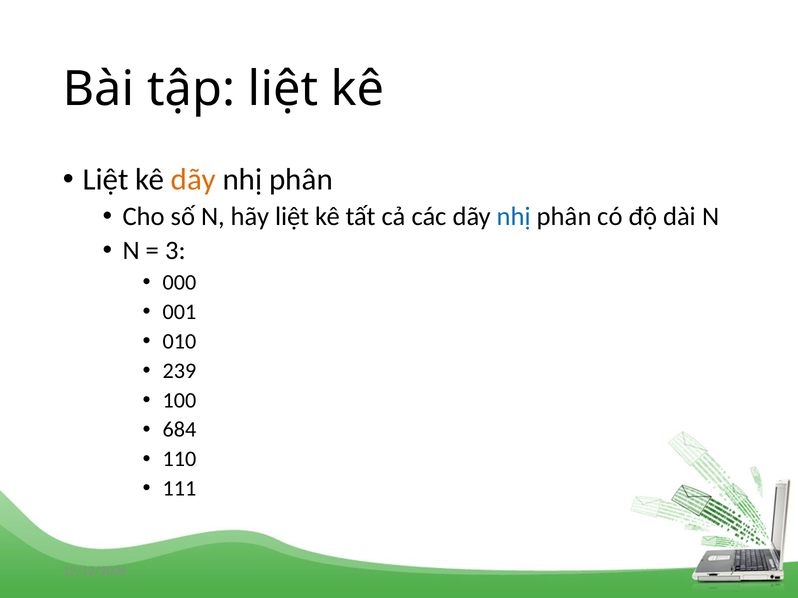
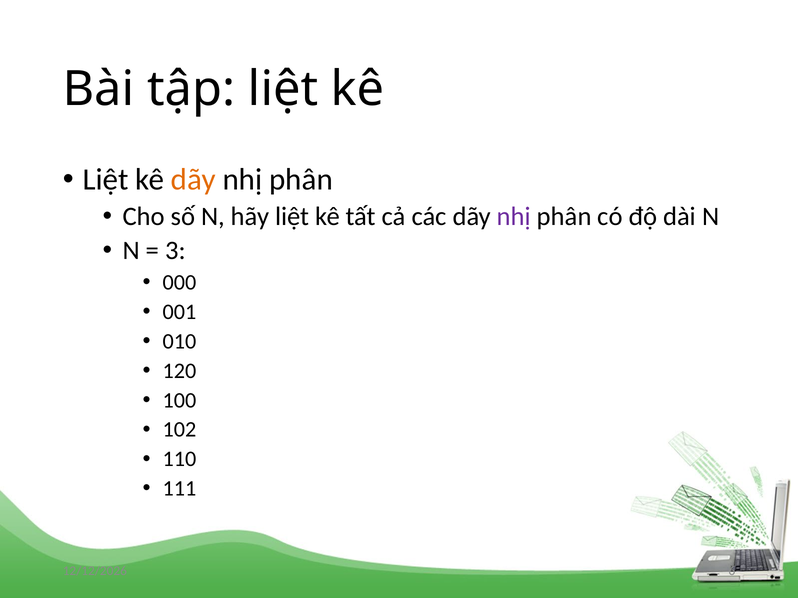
nhị at (514, 217) colour: blue -> purple
239: 239 -> 120
684: 684 -> 102
9: 9 -> 6
